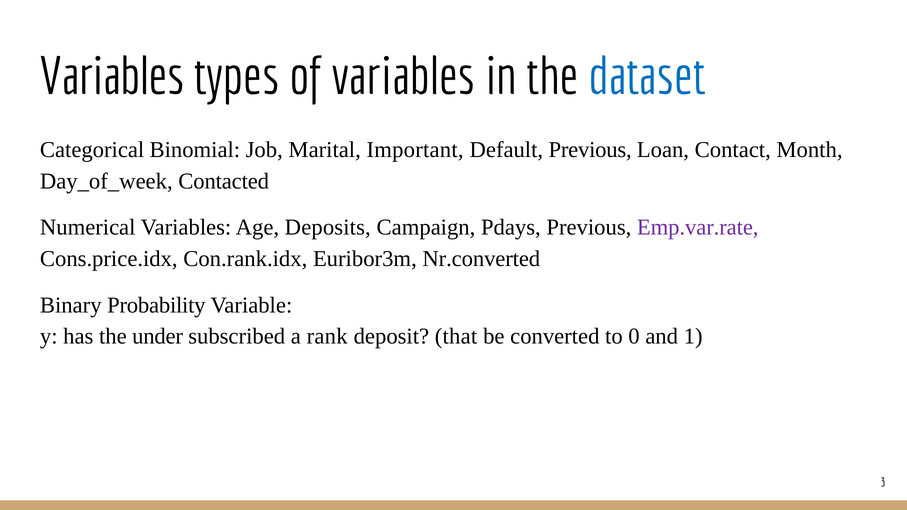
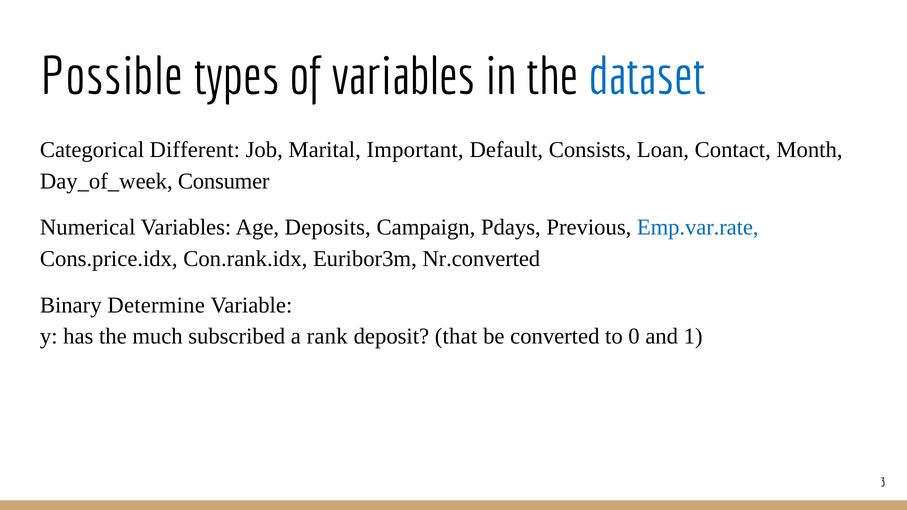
Variables at (112, 77): Variables -> Possible
Binomial: Binomial -> Different
Default Previous: Previous -> Consists
Contacted: Contacted -> Consumer
Emp.var.rate colour: purple -> blue
Probability: Probability -> Determine
under: under -> much
